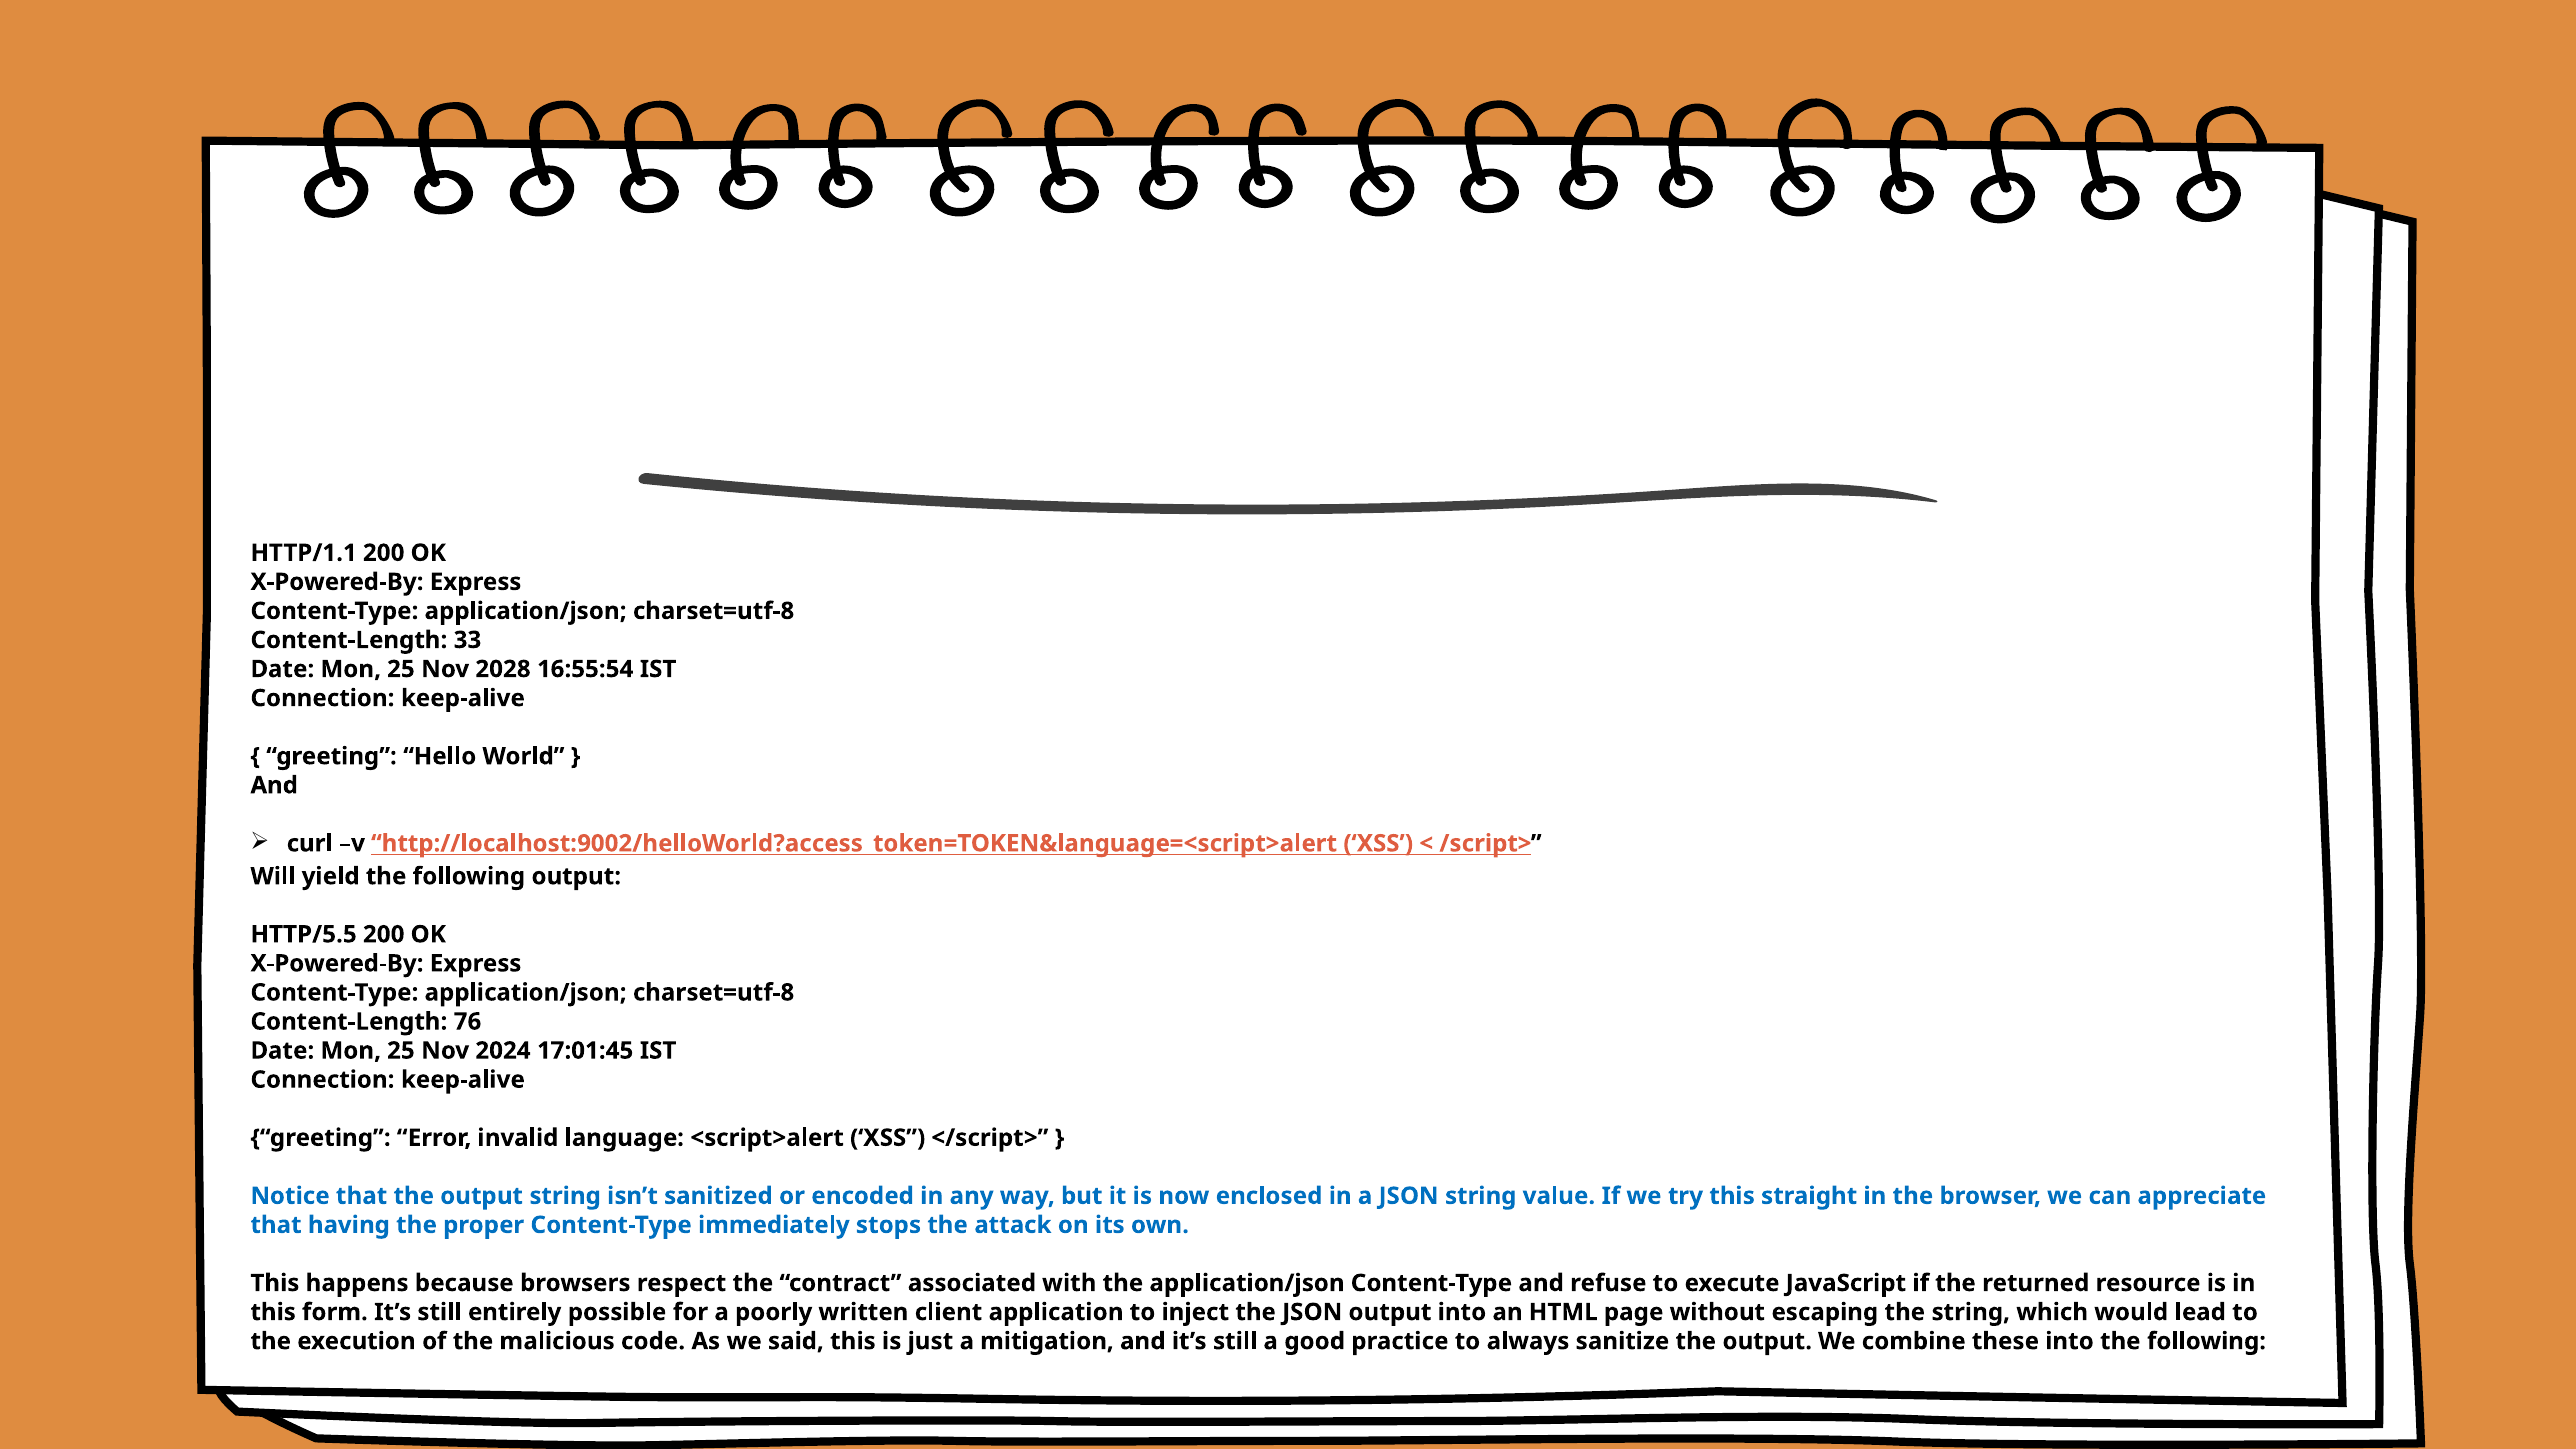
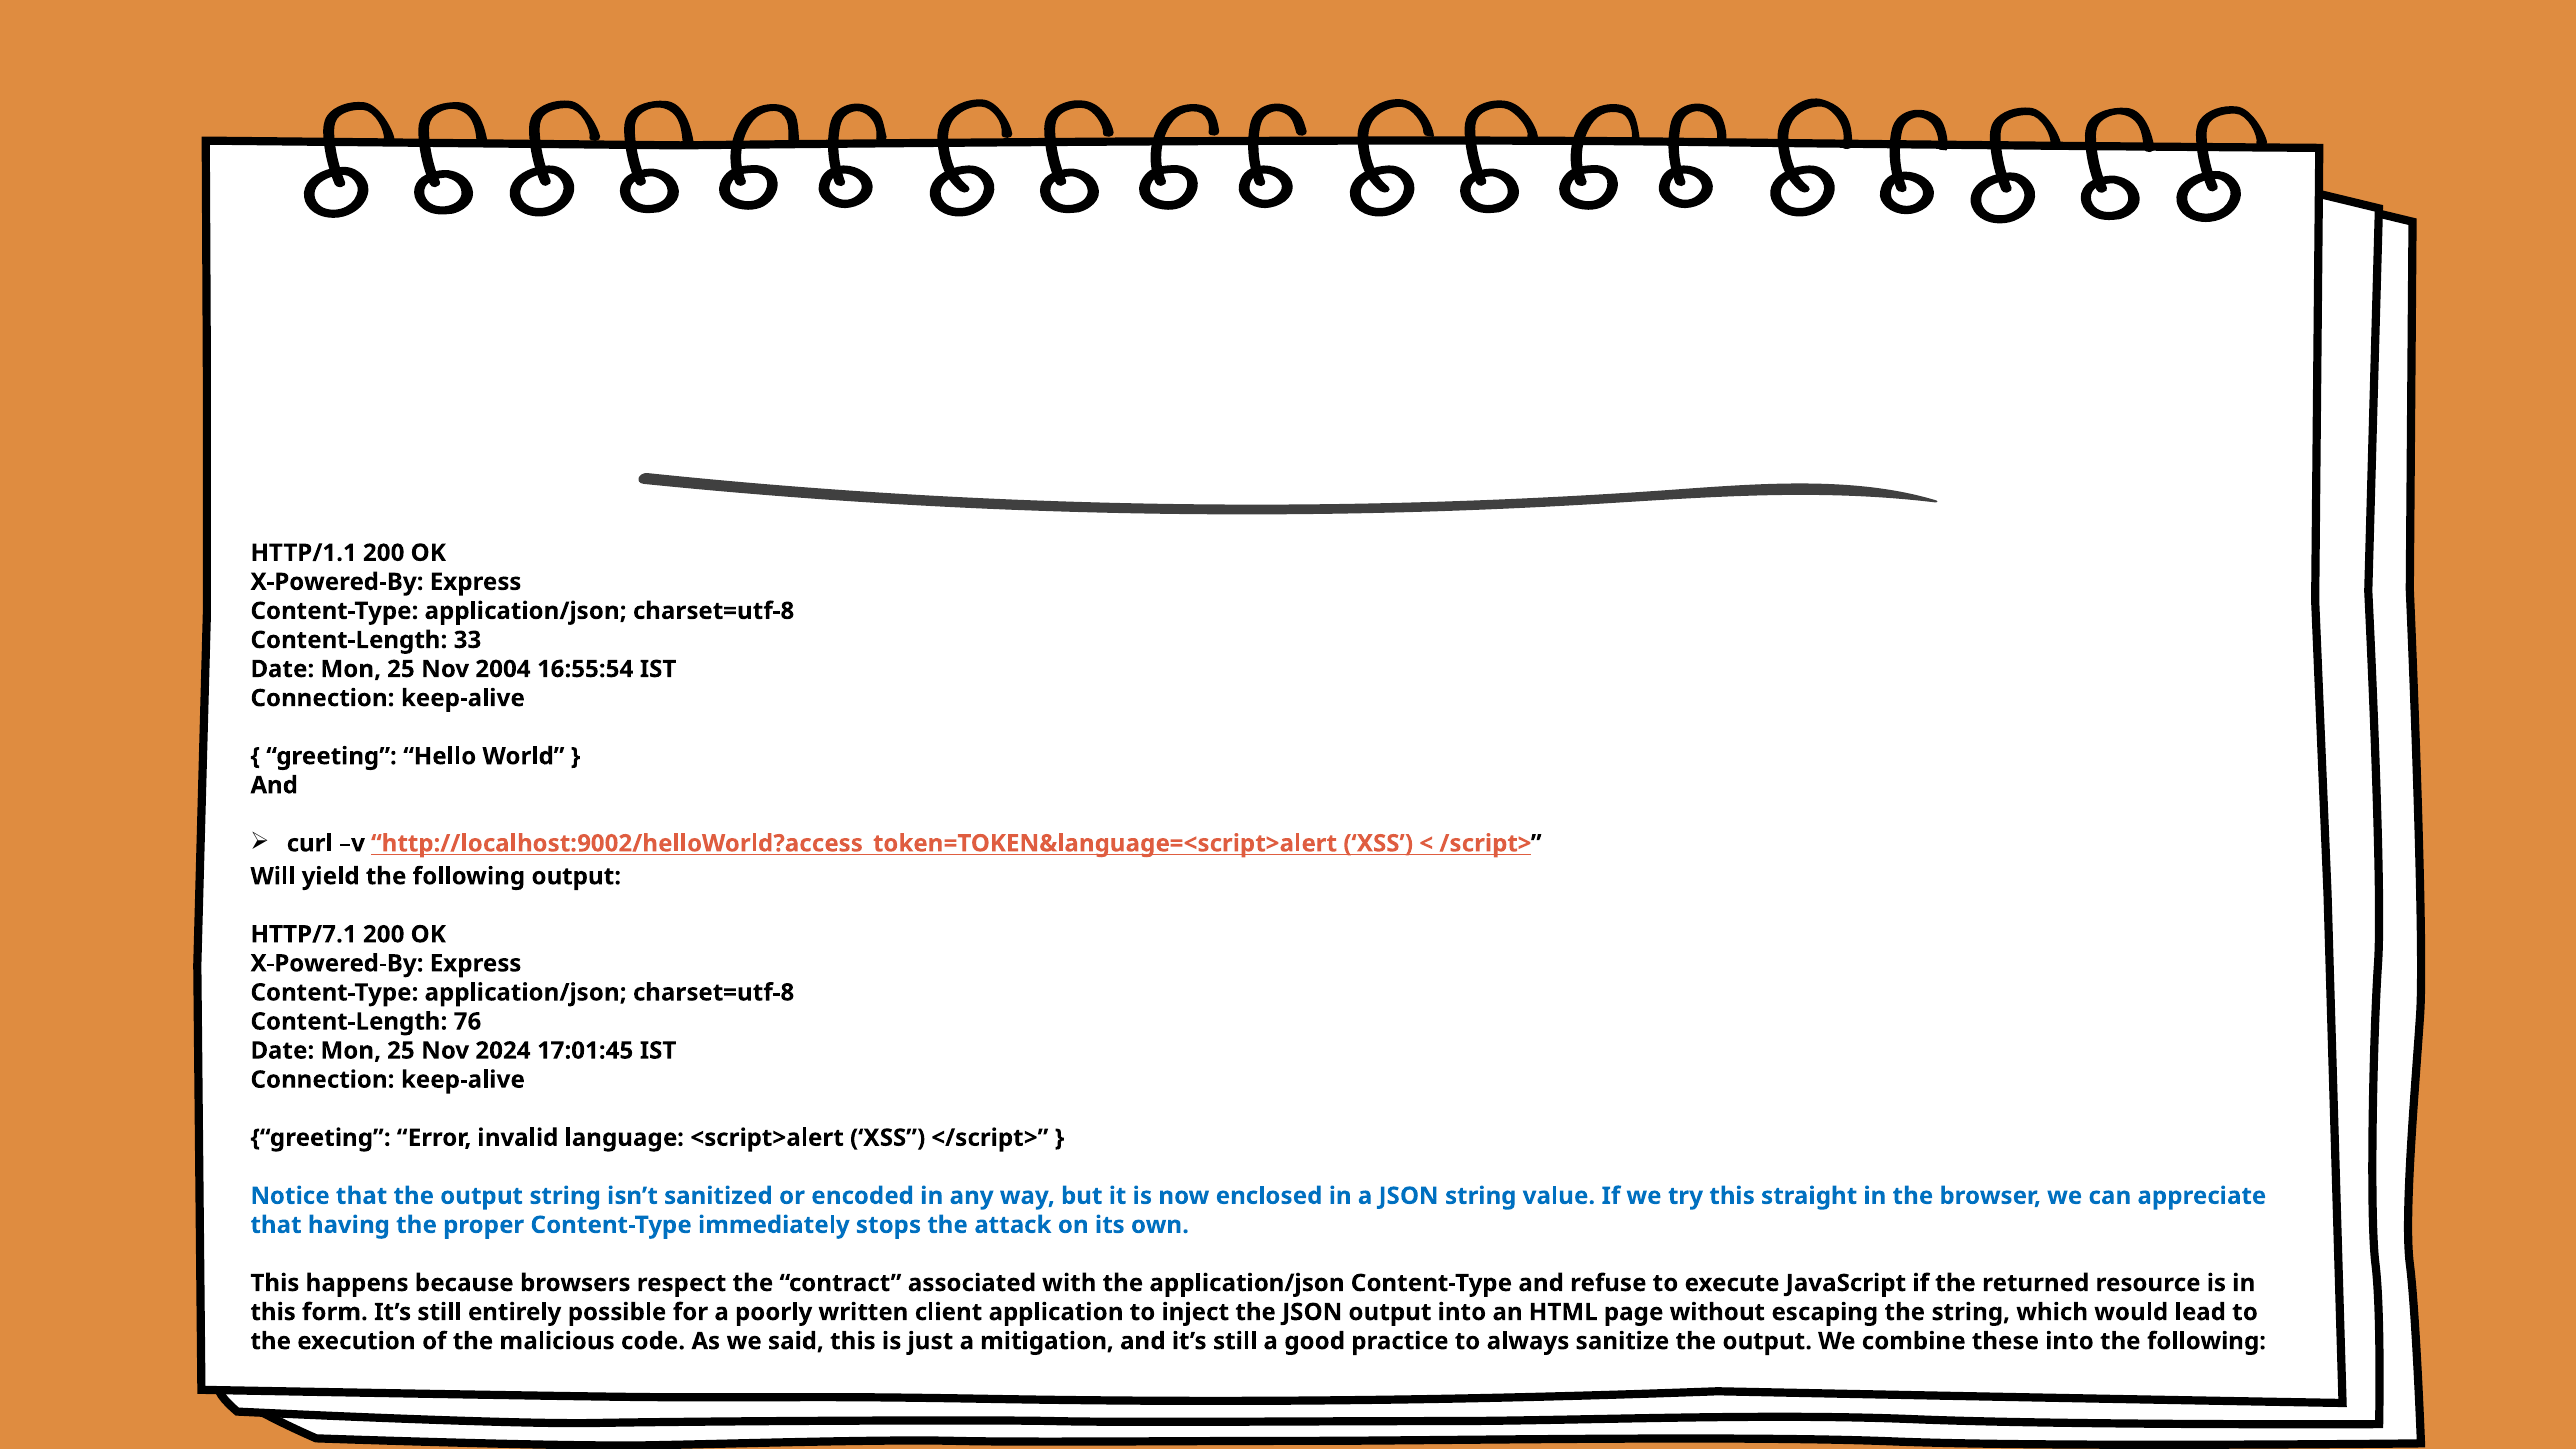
2028: 2028 -> 2004
HTTP/5.5: HTTP/5.5 -> HTTP/7.1
